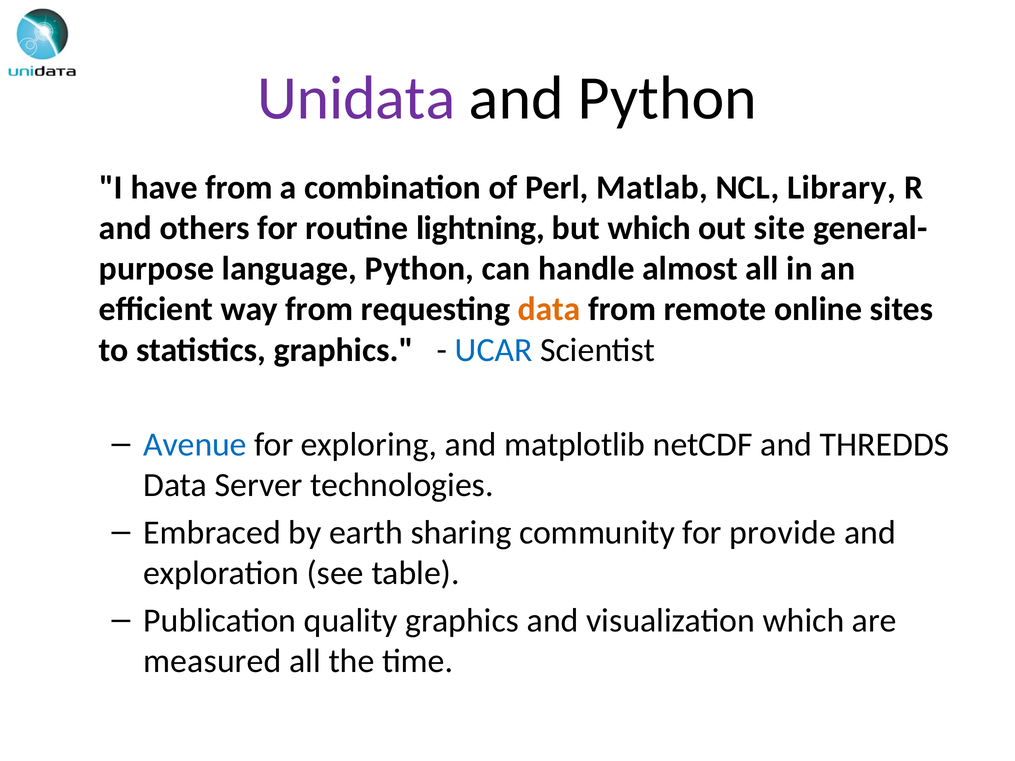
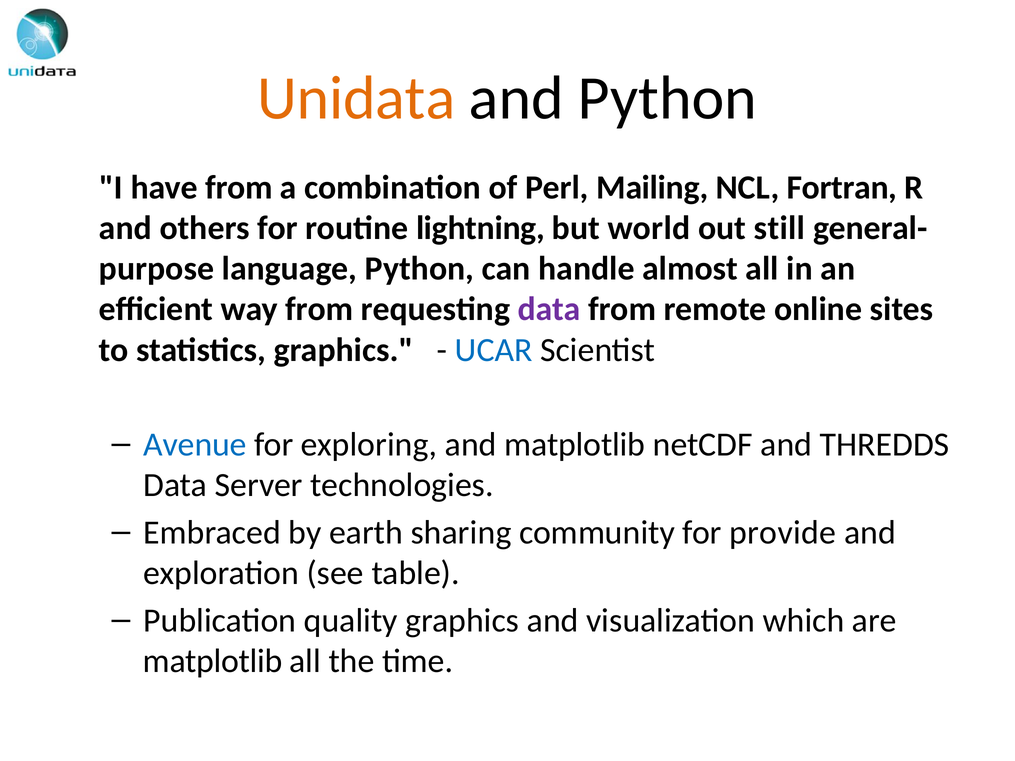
Unidata colour: purple -> orange
Matlab: Matlab -> Mailing
Library: Library -> Fortran
but which: which -> world
site: site -> still
data at (549, 309) colour: orange -> purple
measured at (212, 661): measured -> matplotlib
